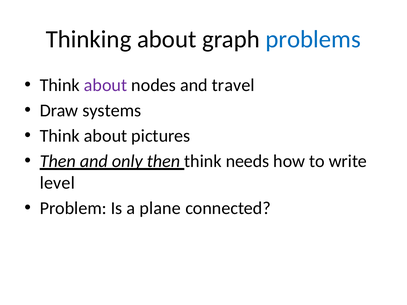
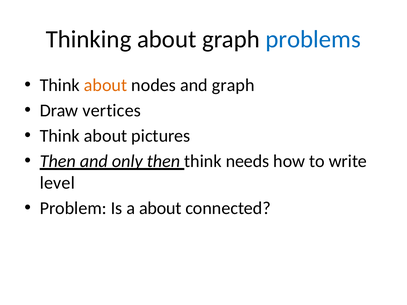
about at (106, 85) colour: purple -> orange
and travel: travel -> graph
systems: systems -> vertices
a plane: plane -> about
